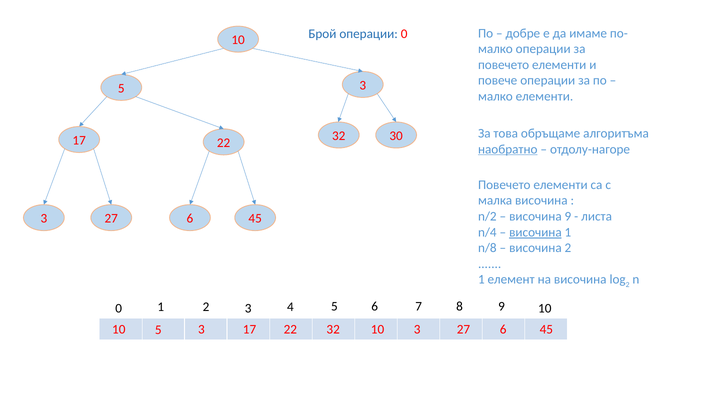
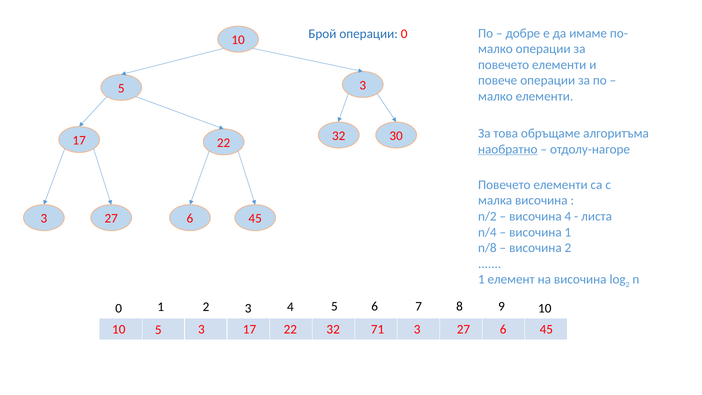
височина 9: 9 -> 4
височина at (535, 232) underline: present -> none
32 10: 10 -> 71
